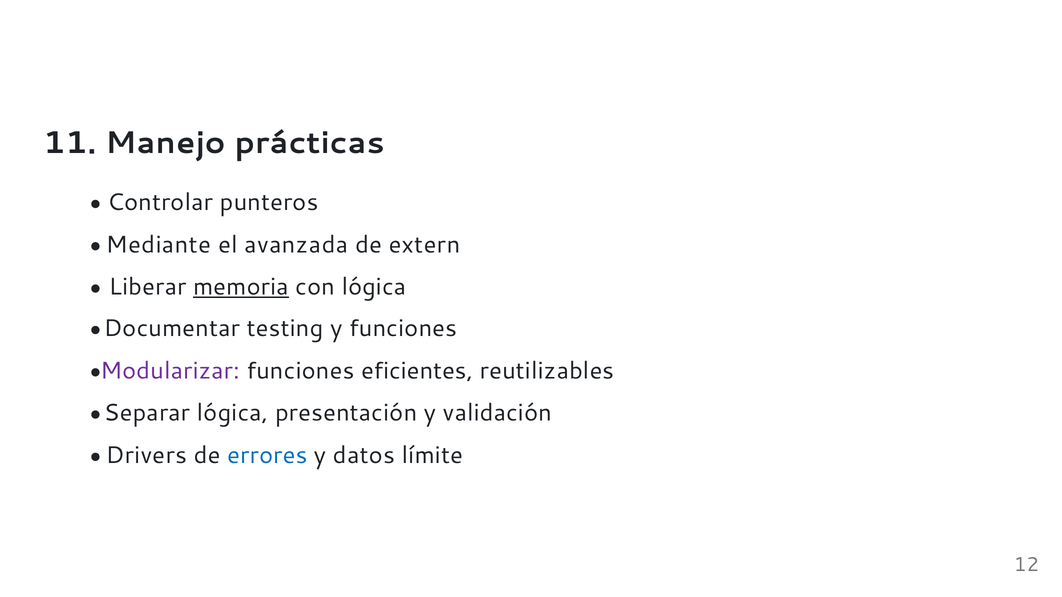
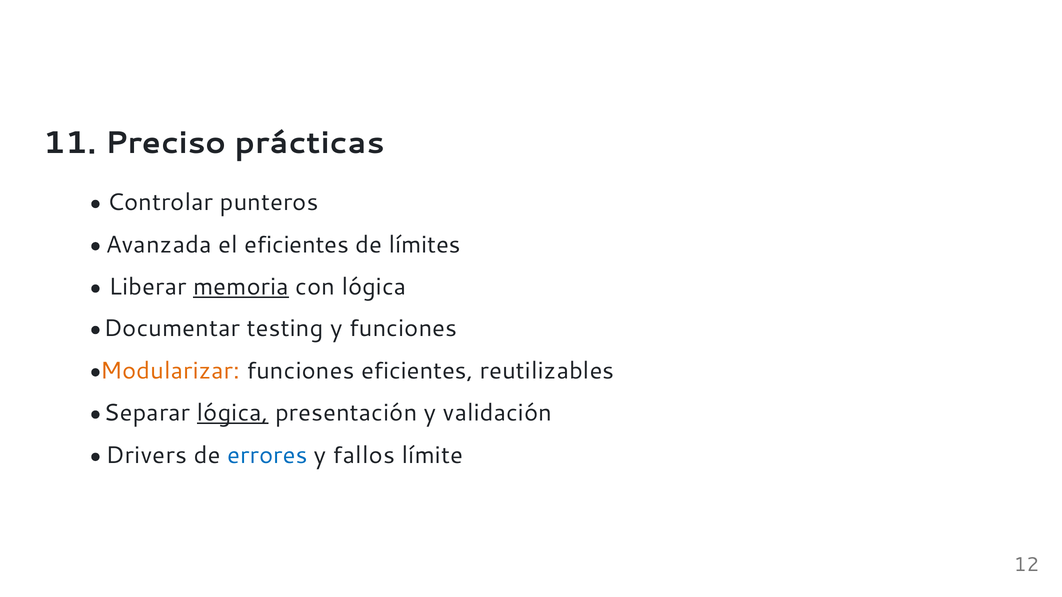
Manejo: Manejo -> Preciso
Mediante: Mediante -> Avanzada
el avanzada: avanzada -> eficientes
extern: extern -> límites
Modularizar colour: purple -> orange
lógica at (233, 413) underline: none -> present
datos: datos -> fallos
